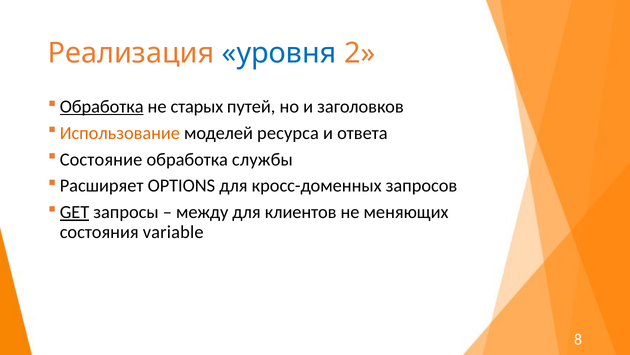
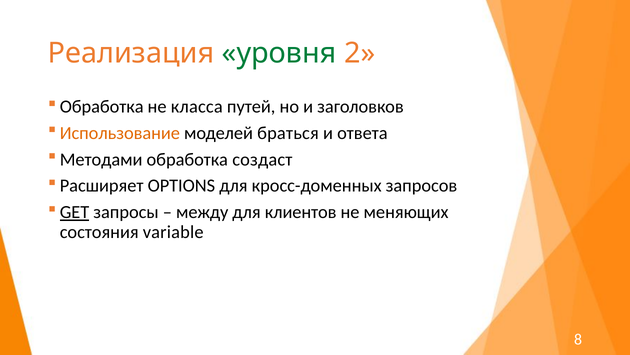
уровня colour: blue -> green
Обработка at (102, 106) underline: present -> none
старых: старых -> класса
ресурса: ресурса -> браться
Состояние: Состояние -> Методами
службы: службы -> создаст
